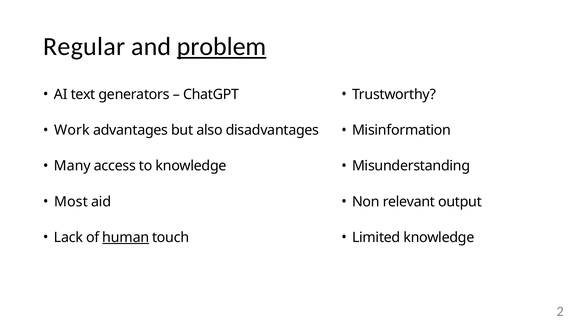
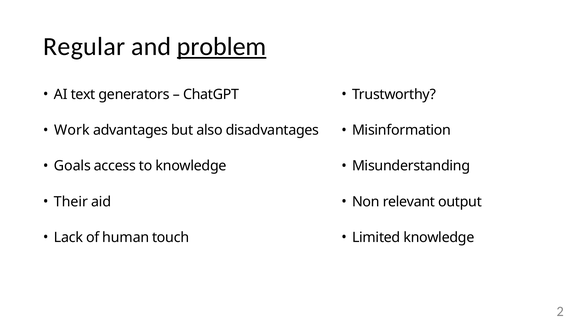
Many: Many -> Goals
Most: Most -> Their
human underline: present -> none
